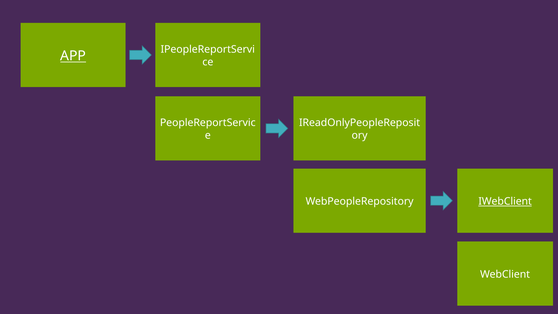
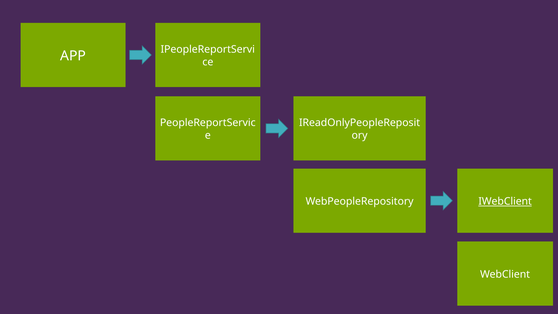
APP underline: present -> none
